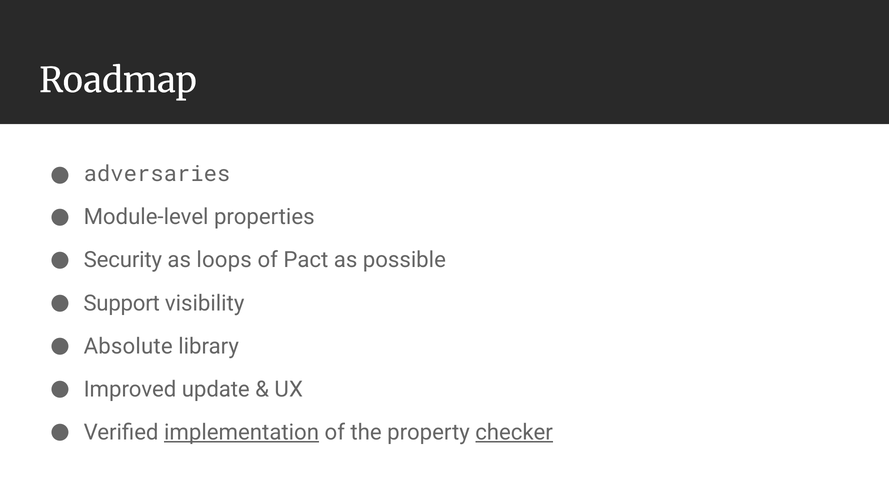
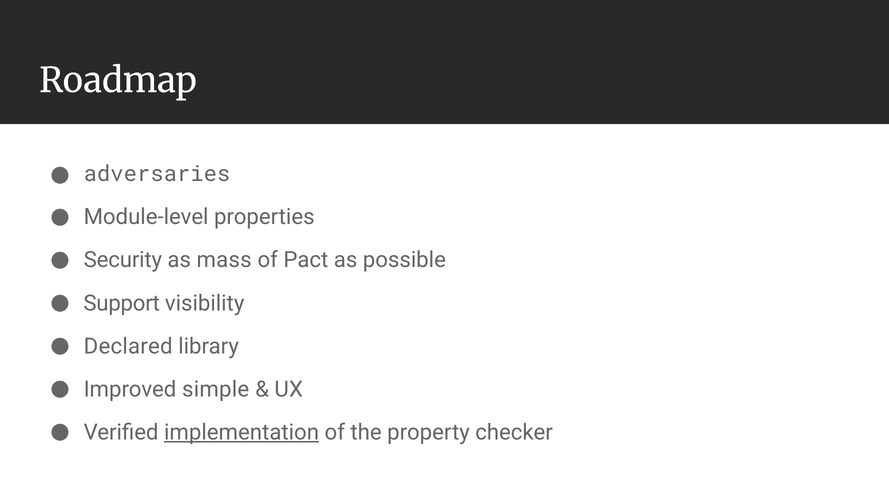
loops: loops -> mass
Absolute: Absolute -> Declared
update: update -> simple
checker underline: present -> none
